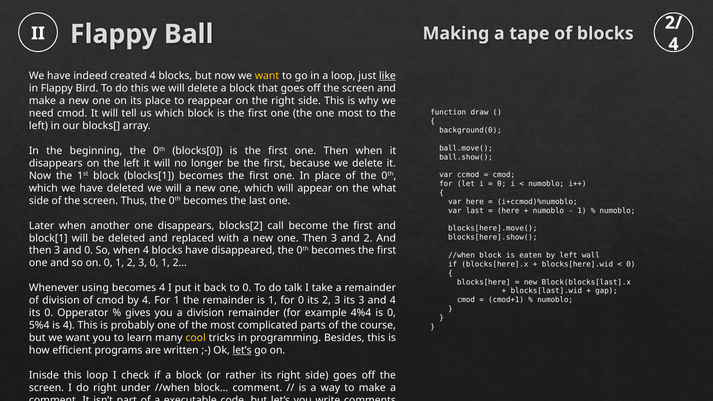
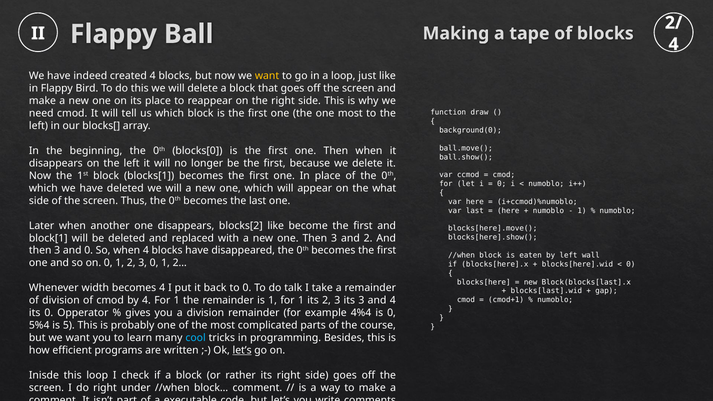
like at (387, 76) underline: present -> none
blocks[2 call: call -> like
using: using -> width
1 for 0: 0 -> 1
is 4: 4 -> 5
cool colour: yellow -> light blue
